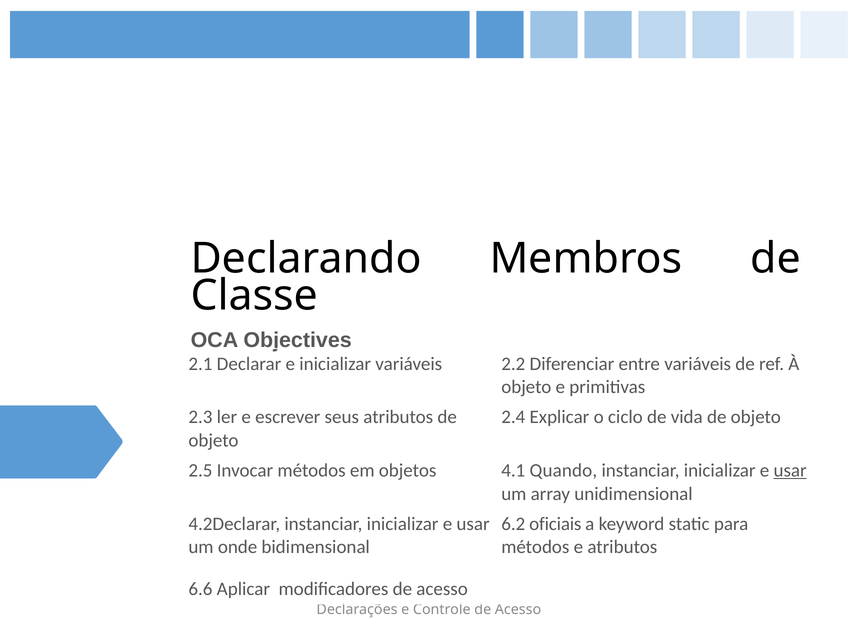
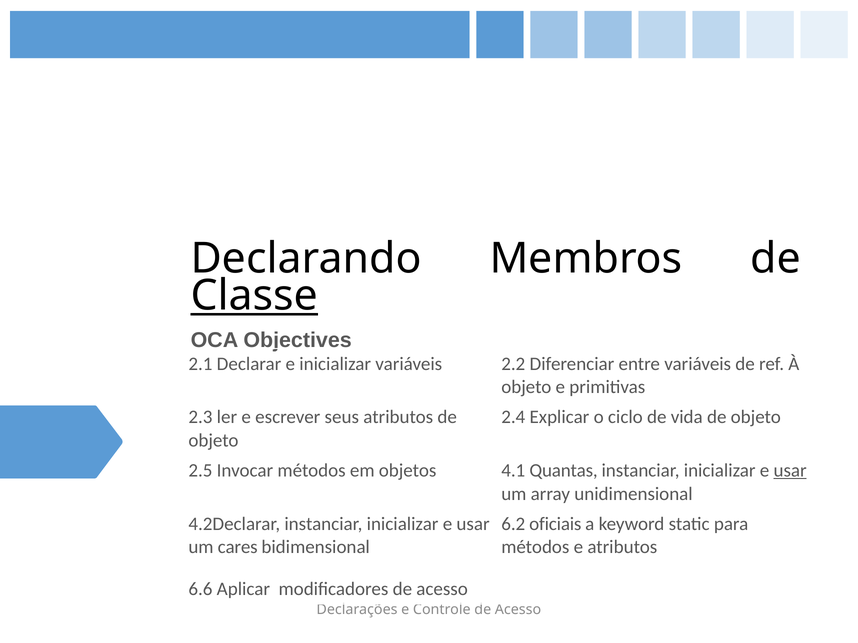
Classe underline: none -> present
Quando: Quando -> Quantas
onde: onde -> cares
